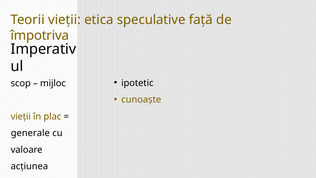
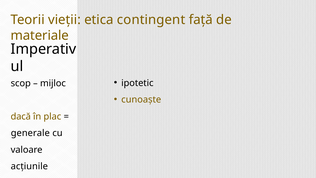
speculative: speculative -> contingent
împotriva: împotriva -> materiale
vieții at (21, 116): vieții -> dacă
acțiunea: acțiunea -> acțiunile
